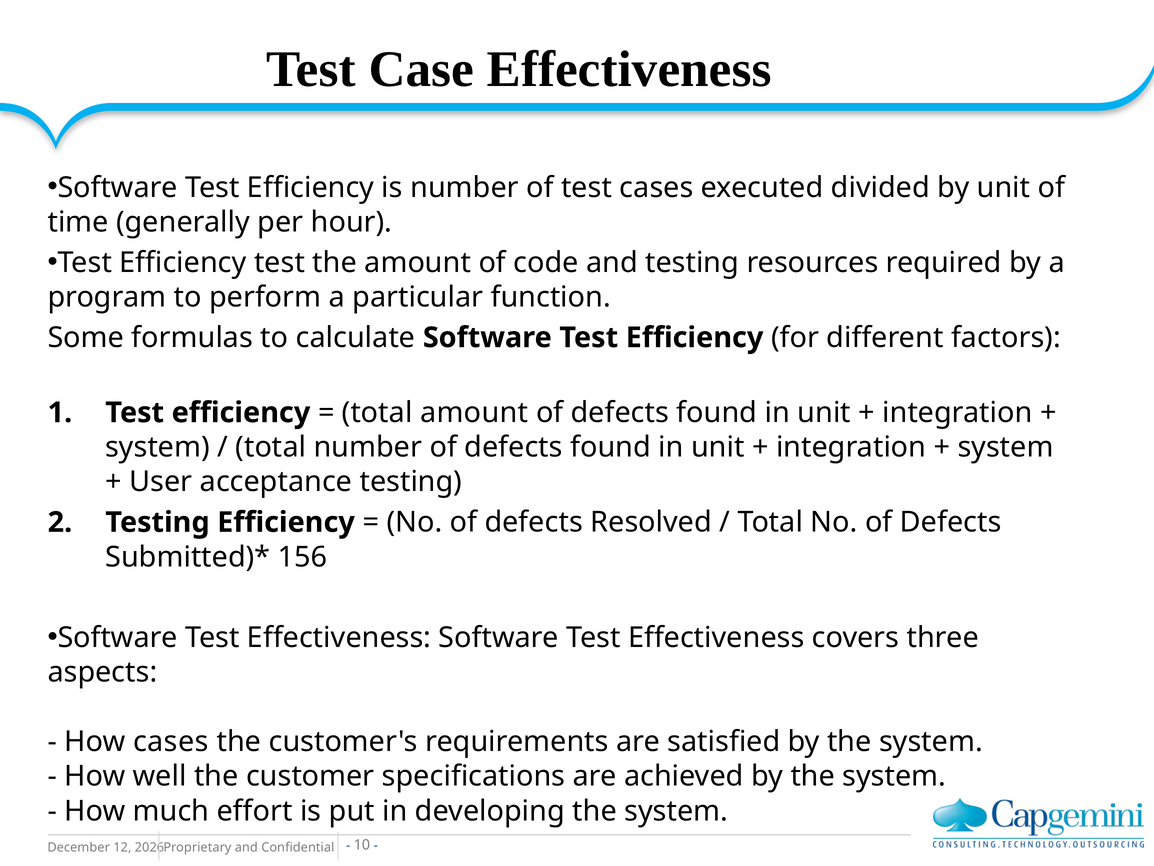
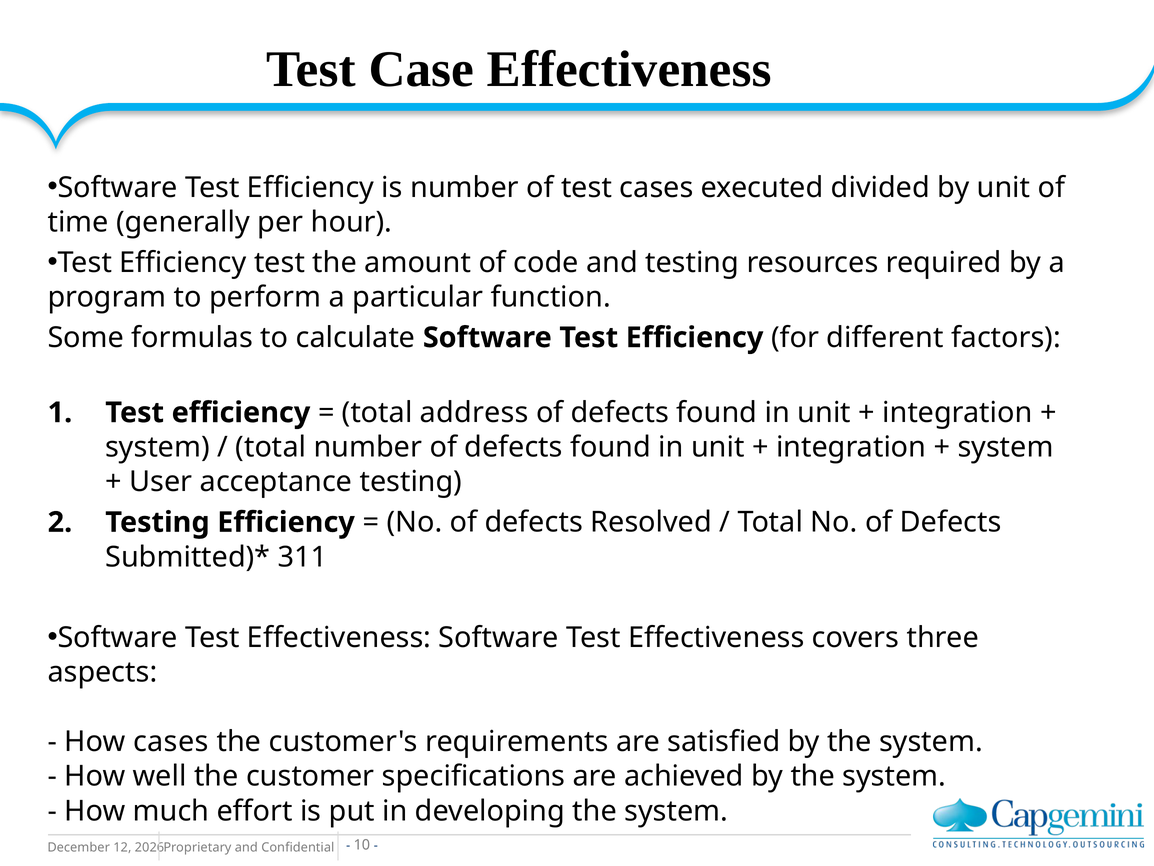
total amount: amount -> address
156: 156 -> 311
